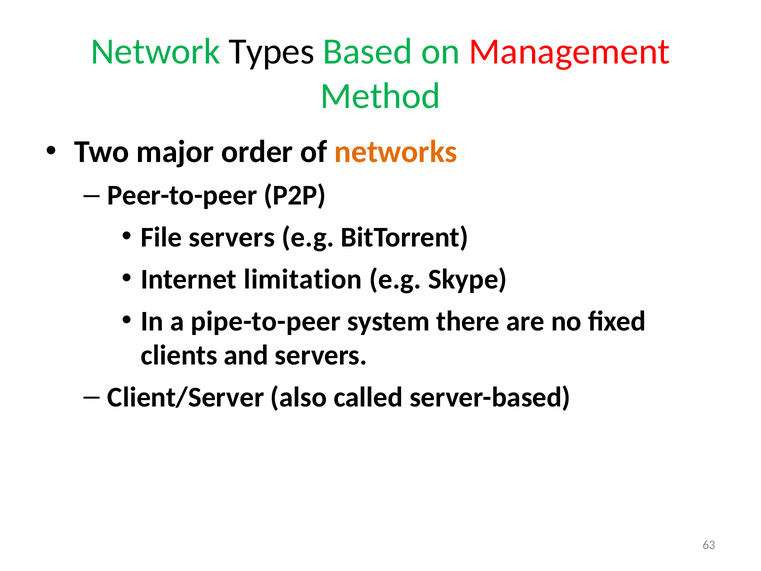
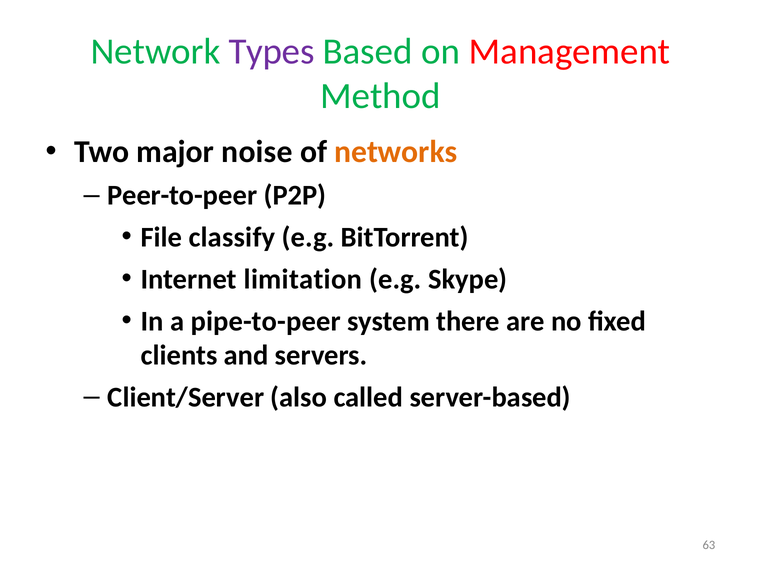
Types colour: black -> purple
order: order -> noise
File servers: servers -> classify
